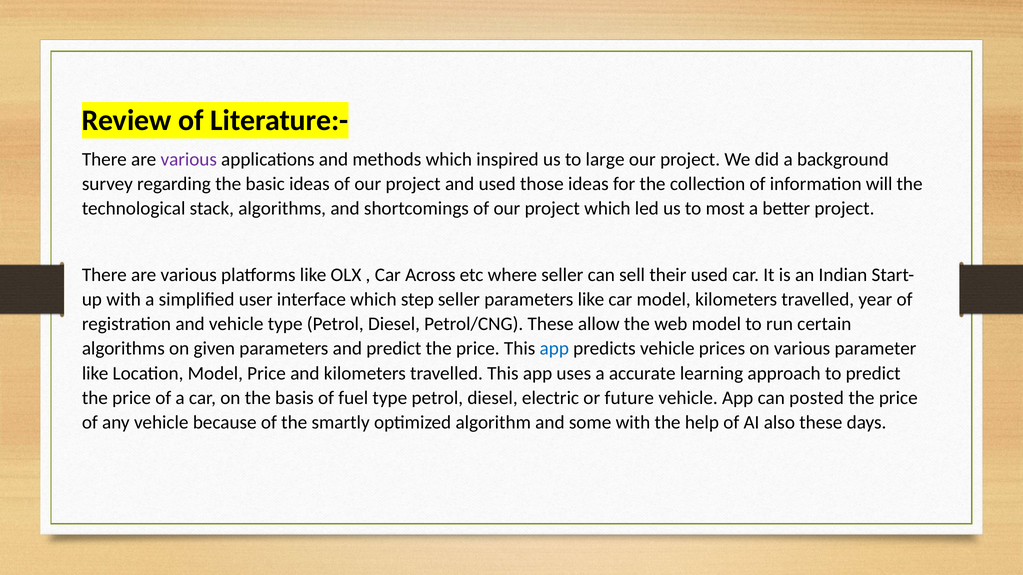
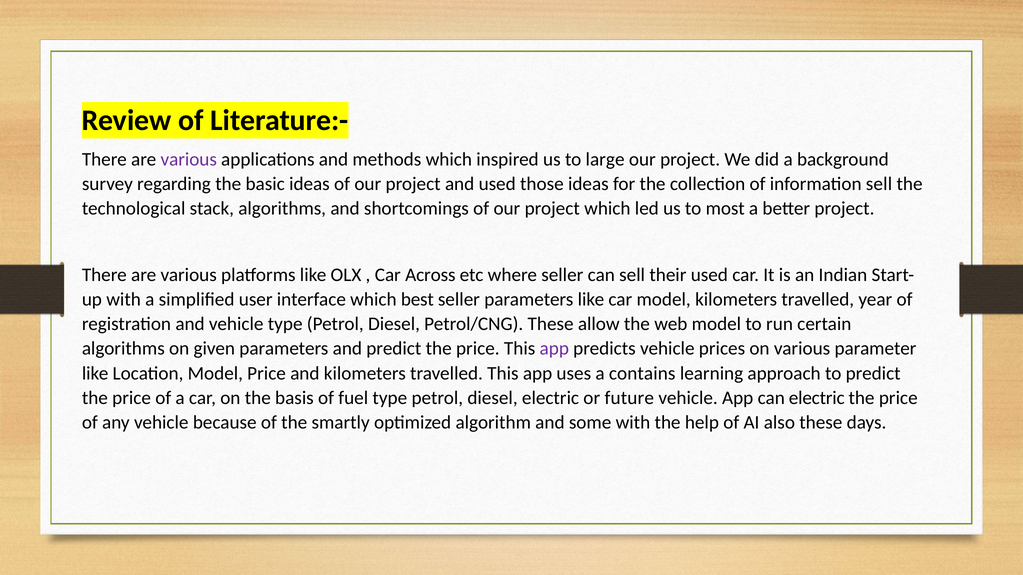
information will: will -> sell
step: step -> best
app at (554, 349) colour: blue -> purple
accurate: accurate -> contains
can posted: posted -> electric
